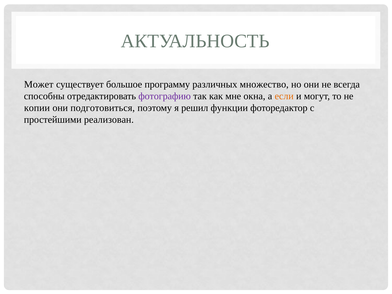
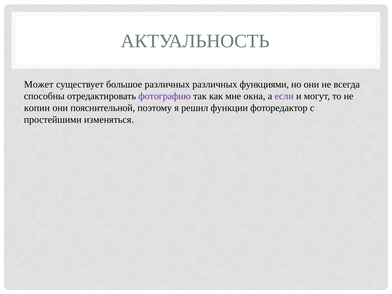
большое программу: программу -> различных
множество: множество -> функциями
если colour: orange -> purple
подготовиться: подготовиться -> пояснительной
реализован: реализован -> изменяться
